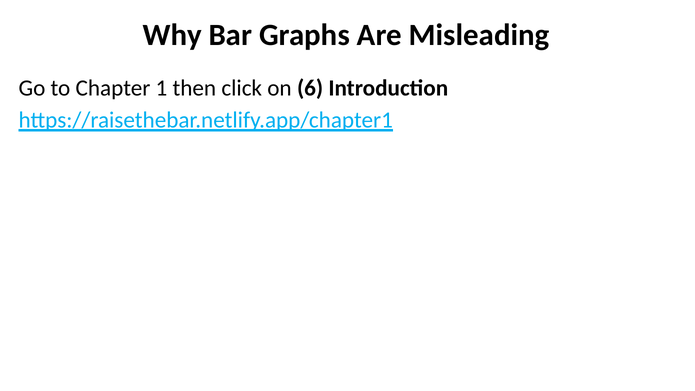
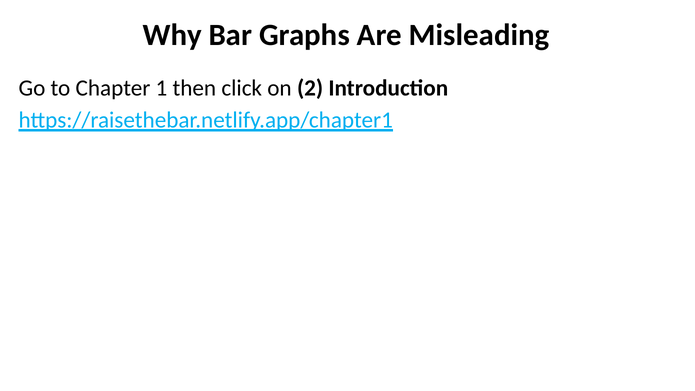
6: 6 -> 2
